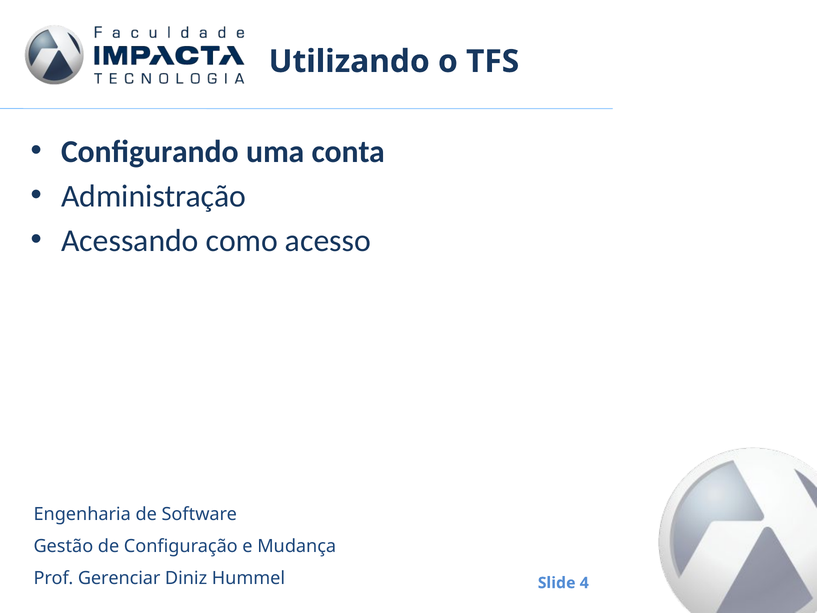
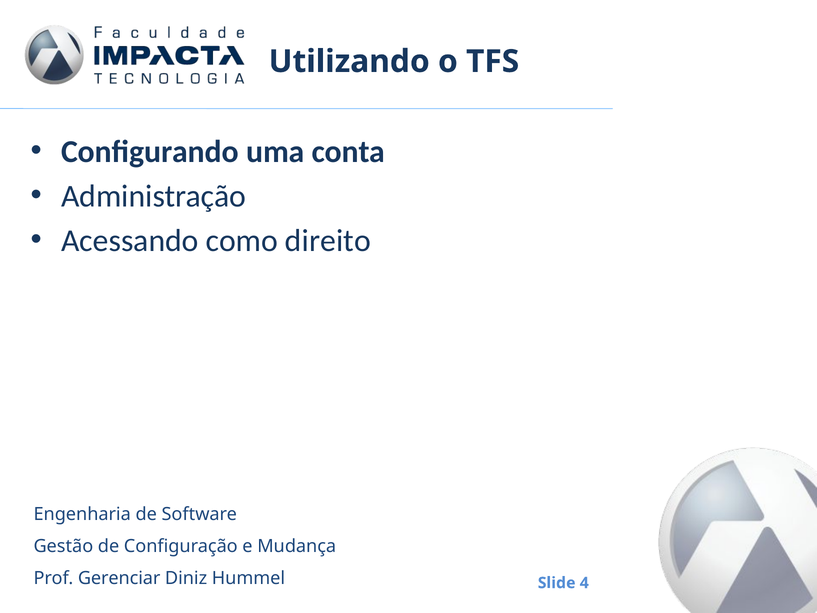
acesso: acesso -> direito
